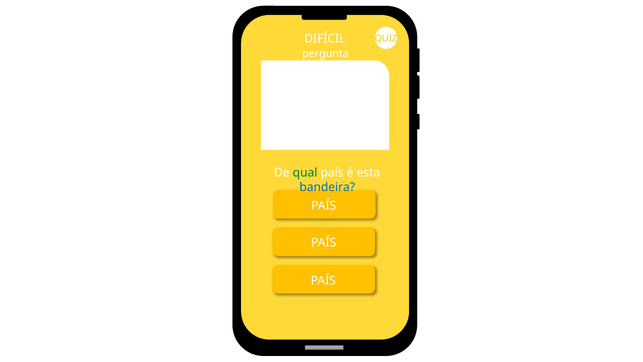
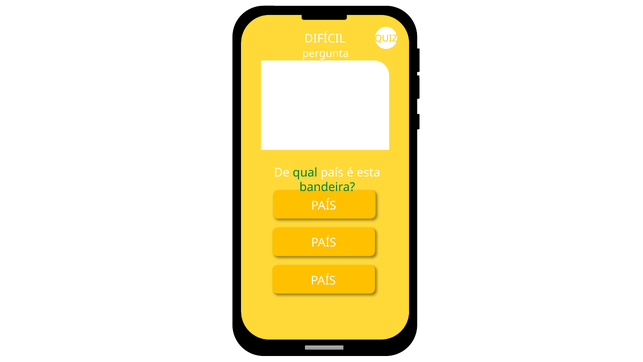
bandeira colour: blue -> green
